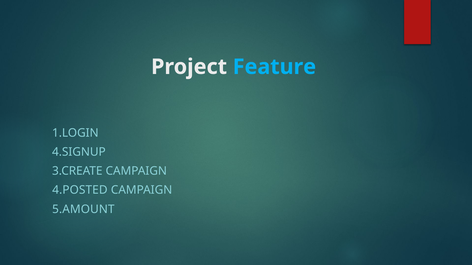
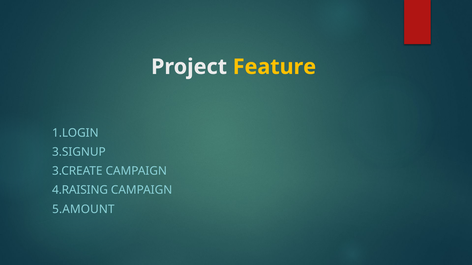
Feature colour: light blue -> yellow
4.SIGNUP: 4.SIGNUP -> 3.SIGNUP
4.POSTED: 4.POSTED -> 4.RAISING
